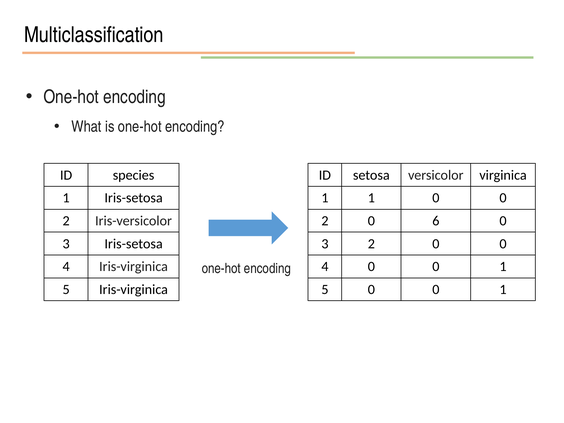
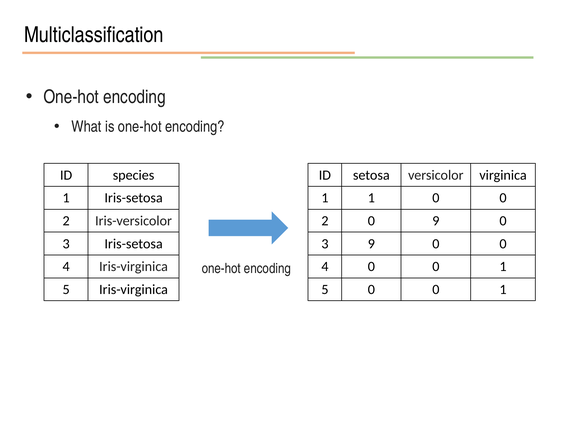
0 6: 6 -> 9
3 2: 2 -> 9
